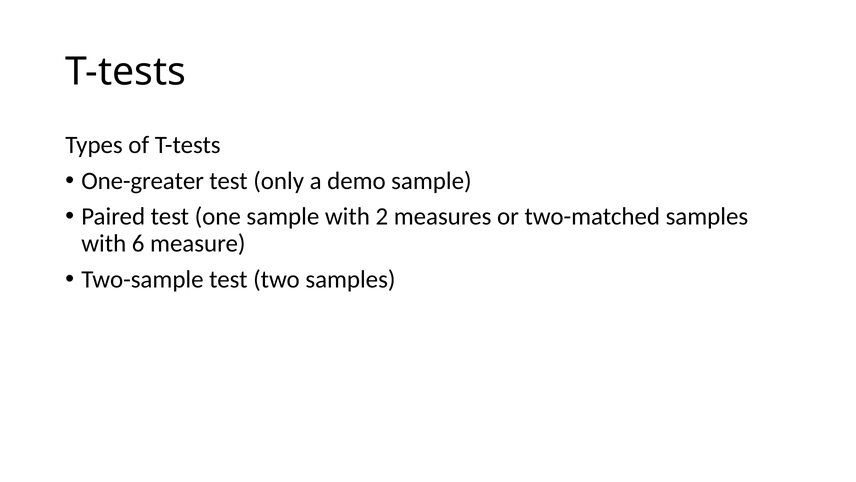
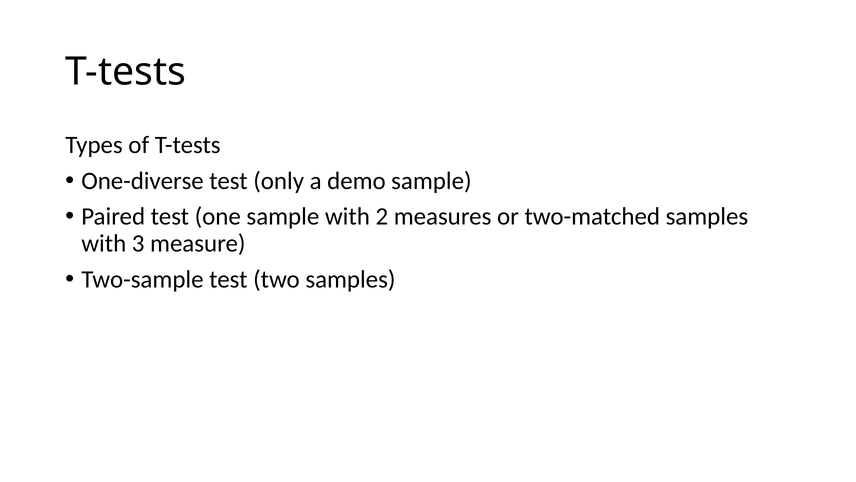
One-greater: One-greater -> One-diverse
6: 6 -> 3
